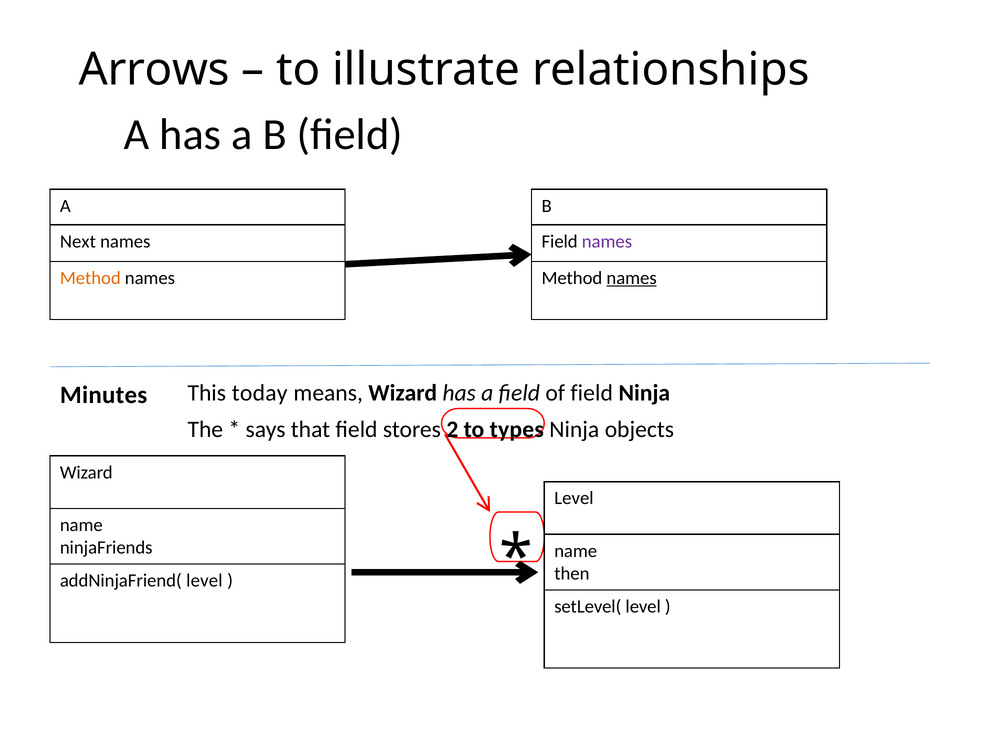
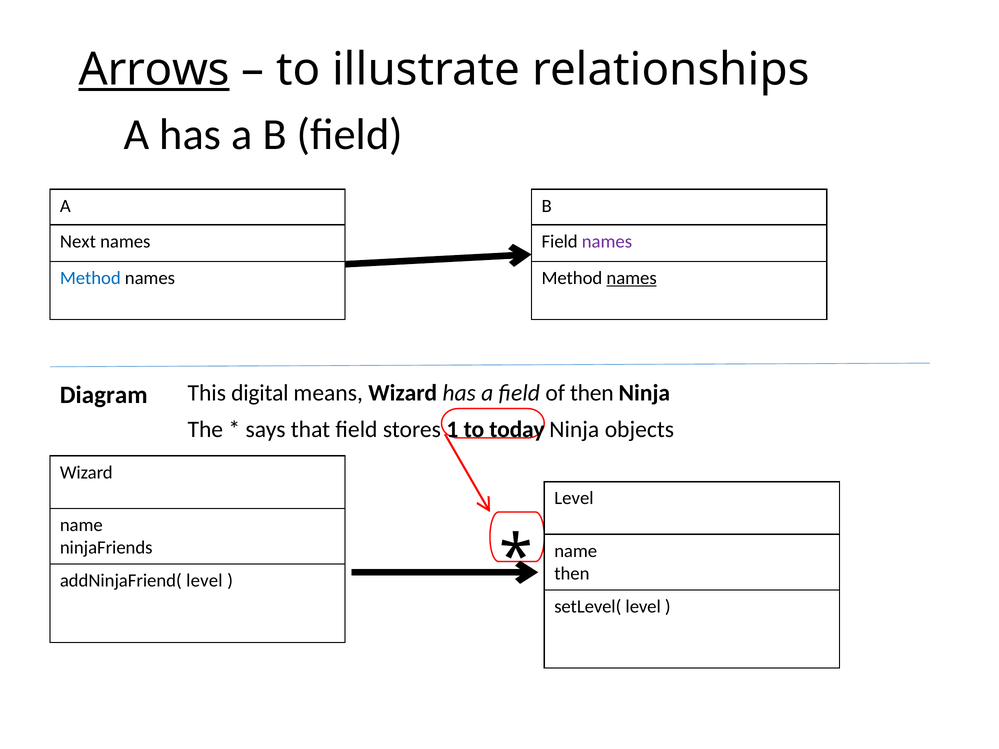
Arrows underline: none -> present
Method at (90, 278) colour: orange -> blue
today: today -> digital
of field: field -> then
Minutes: Minutes -> Diagram
2: 2 -> 1
types: types -> today
